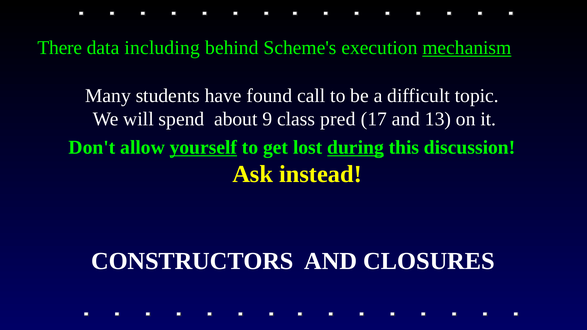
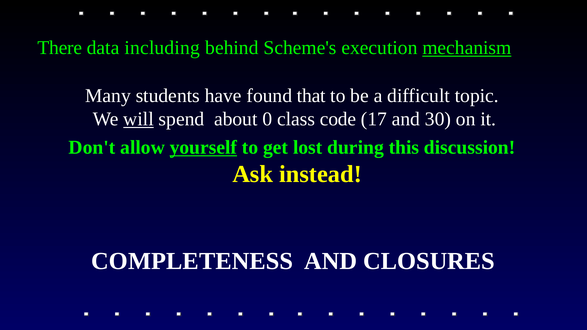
call: call -> that
will underline: none -> present
9: 9 -> 0
pred: pred -> code
13: 13 -> 30
during underline: present -> none
CONSTRUCTORS: CONSTRUCTORS -> COMPLETENESS
